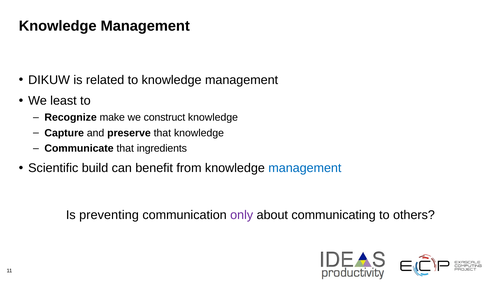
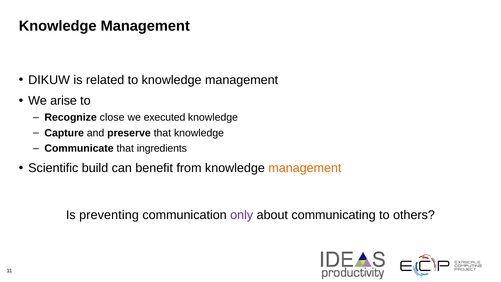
least: least -> arise
make: make -> close
construct: construct -> executed
management at (305, 168) colour: blue -> orange
